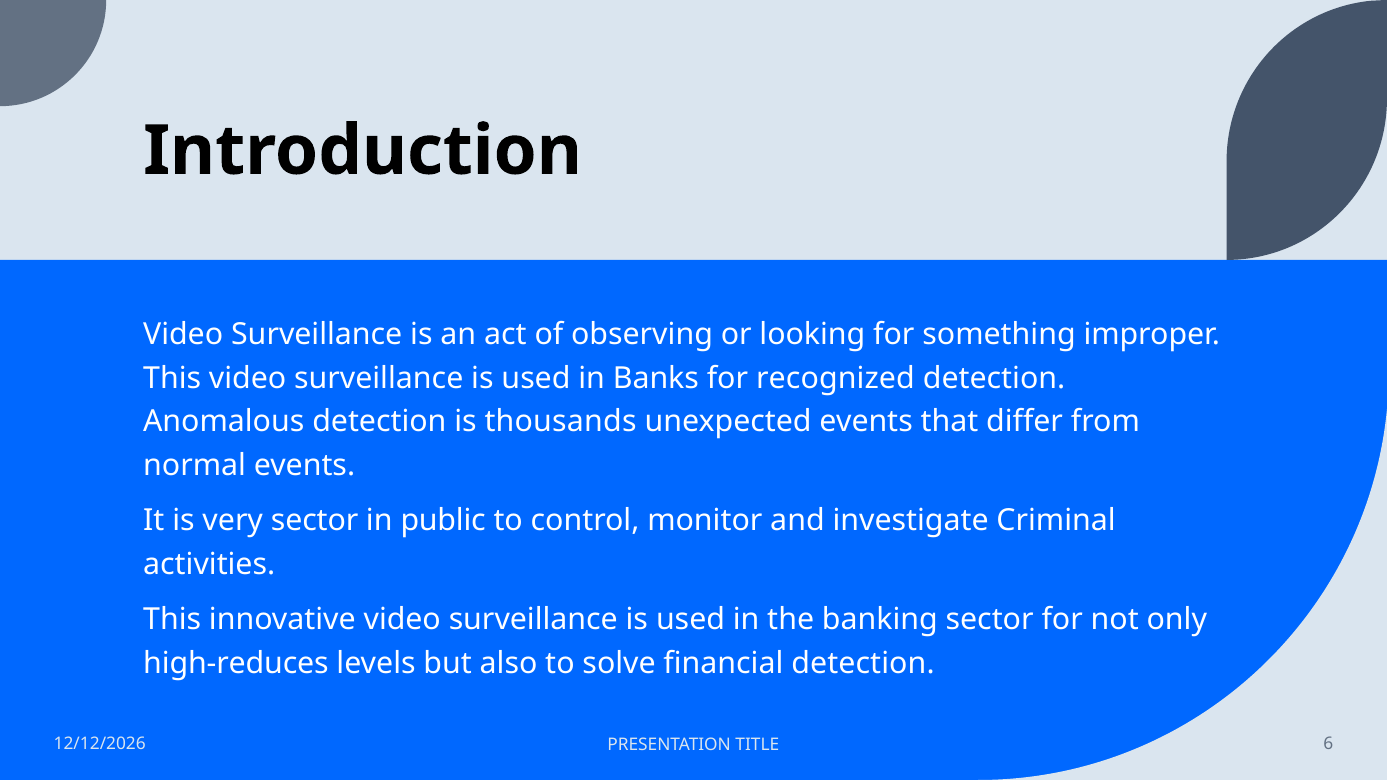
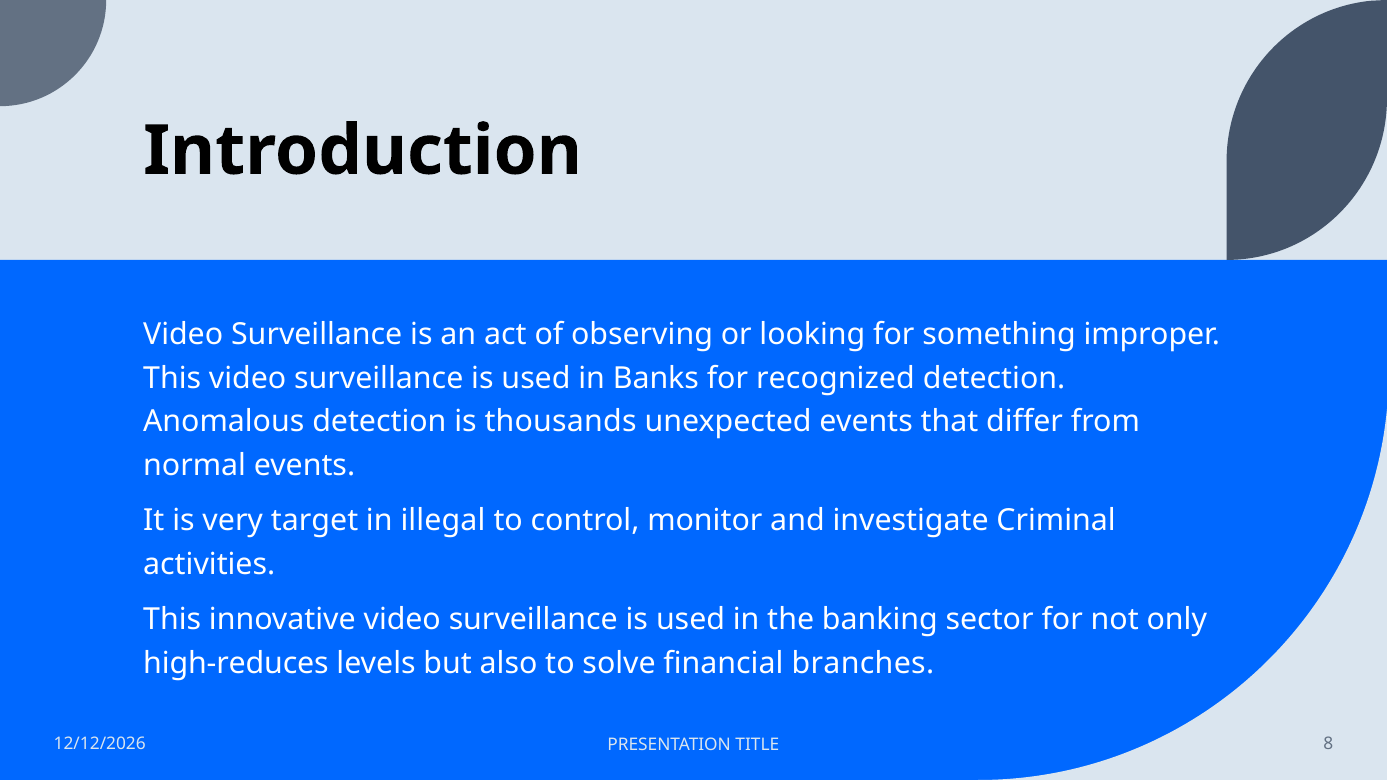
very sector: sector -> target
public: public -> illegal
financial detection: detection -> branches
6: 6 -> 8
